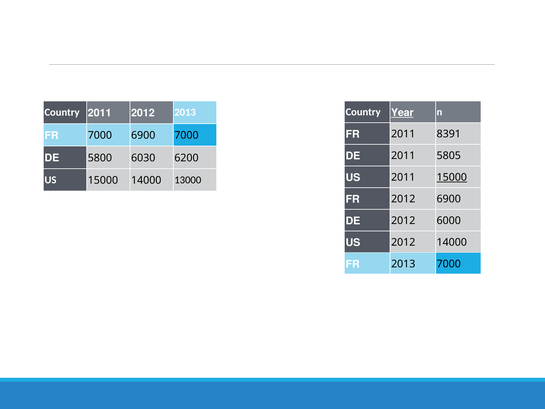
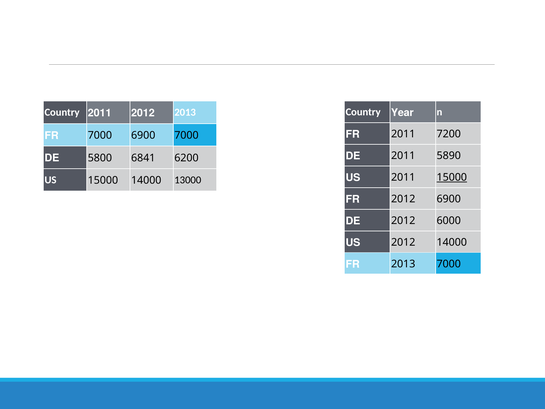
Year underline: present -> none
8391: 8391 -> 7200
5805: 5805 -> 5890
6030: 6030 -> 6841
